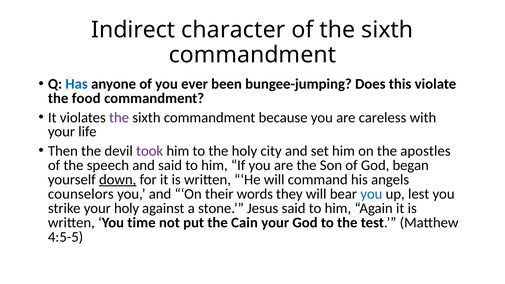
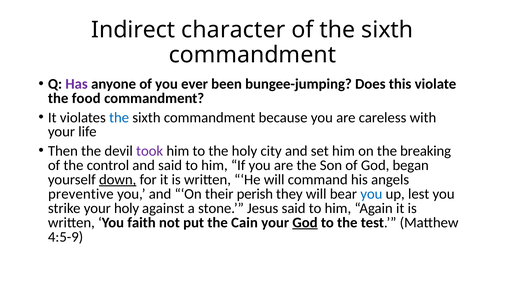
Has colour: blue -> purple
the at (119, 118) colour: purple -> blue
apostles: apostles -> breaking
speech: speech -> control
counselors: counselors -> preventive
words: words -> perish
time: time -> faith
God at (305, 223) underline: none -> present
4:5-5: 4:5-5 -> 4:5-9
